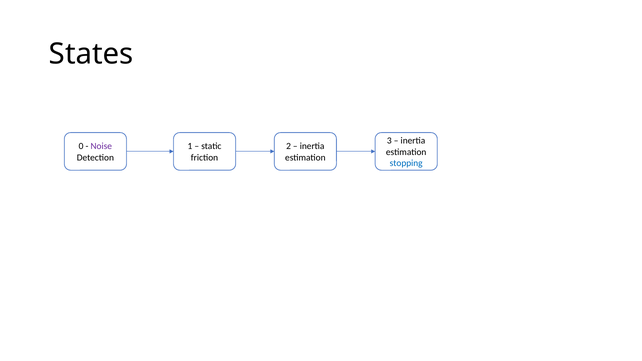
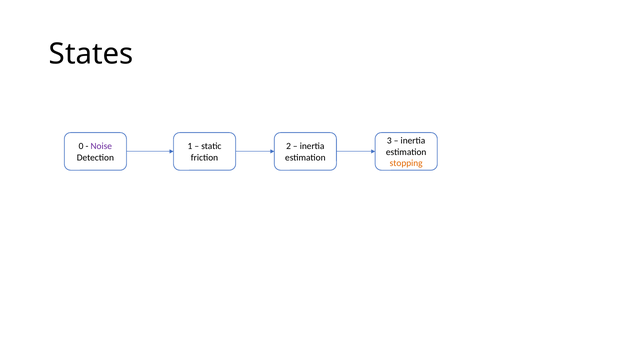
stopping colour: blue -> orange
